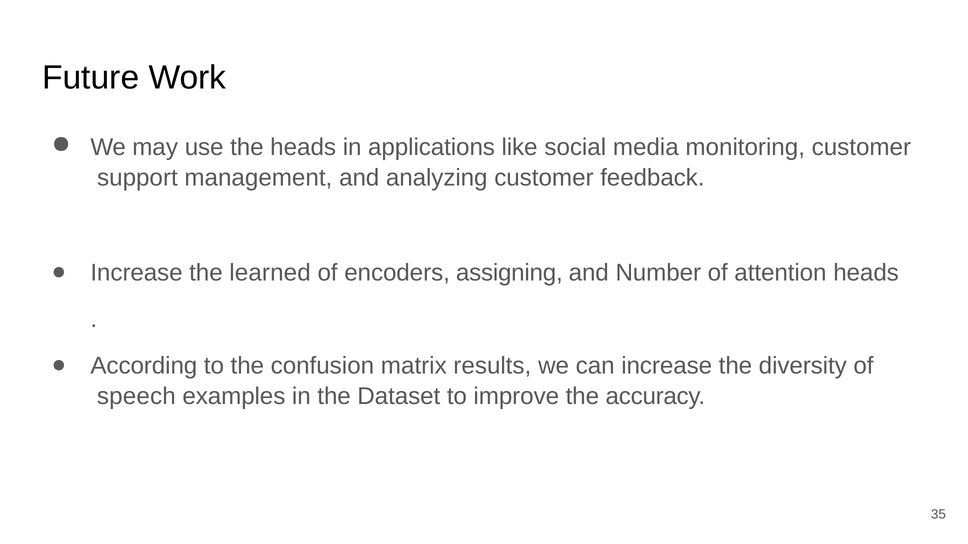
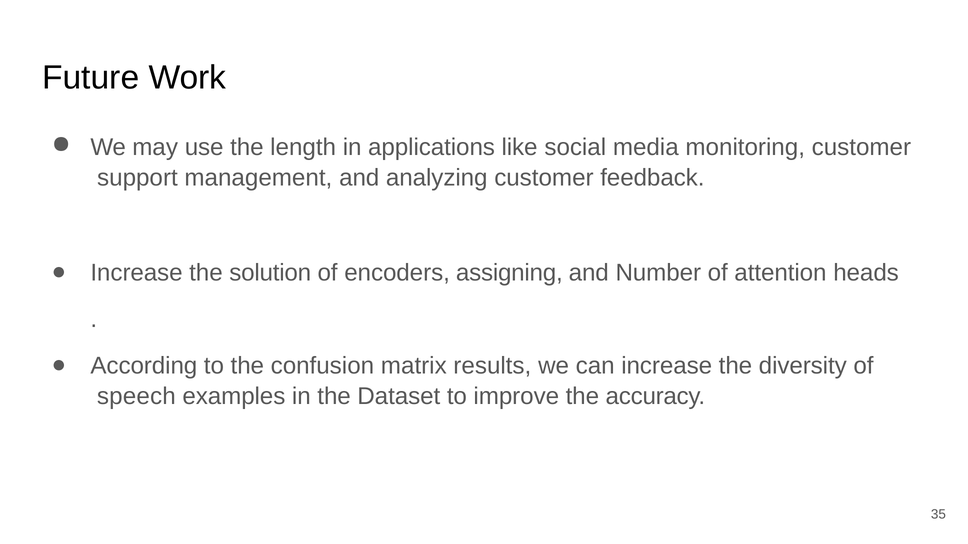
the heads: heads -> length
learned: learned -> solution
